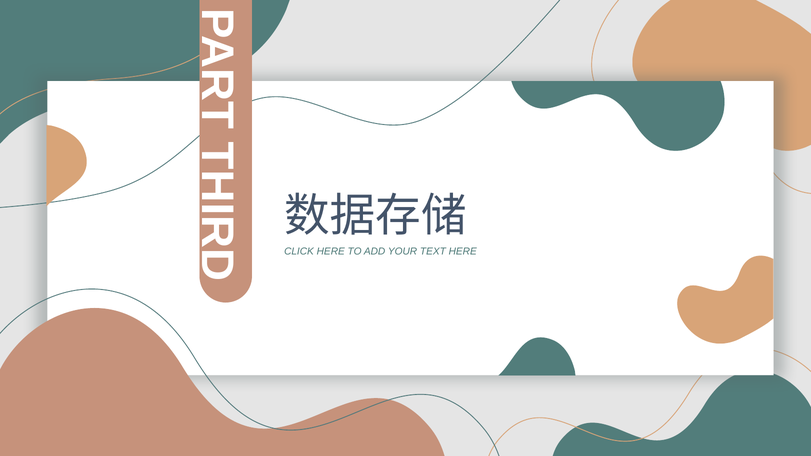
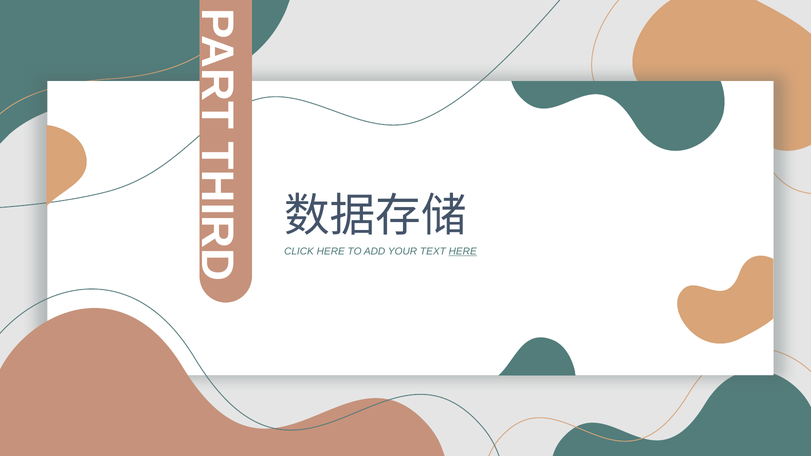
HERE at (463, 251) underline: none -> present
